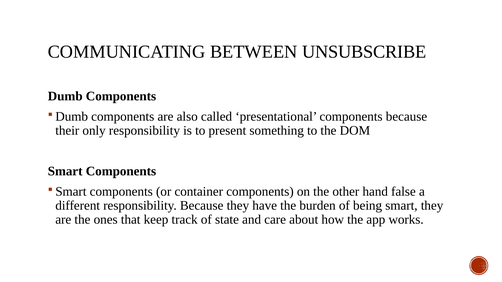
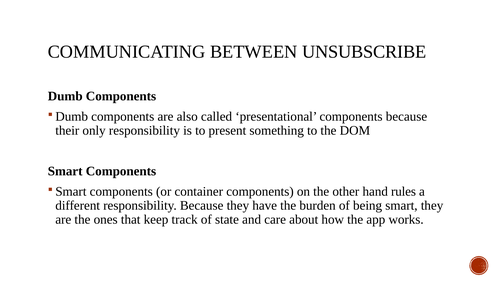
false: false -> rules
